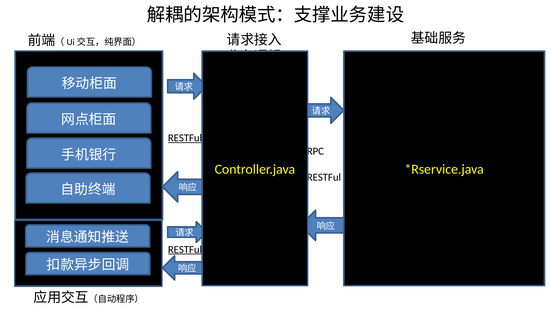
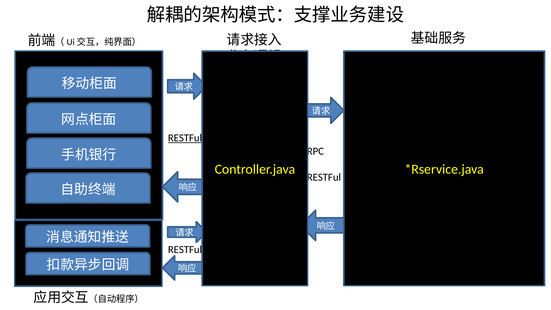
RESTFul at (185, 249) underline: present -> none
